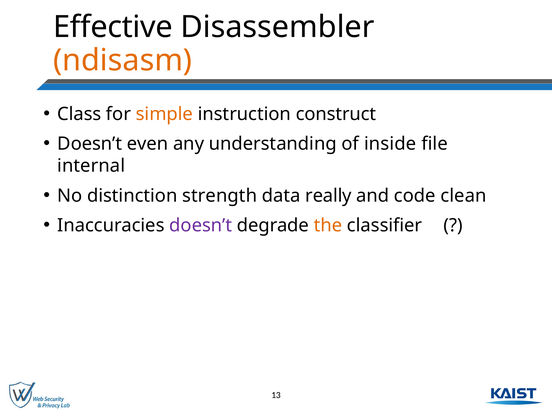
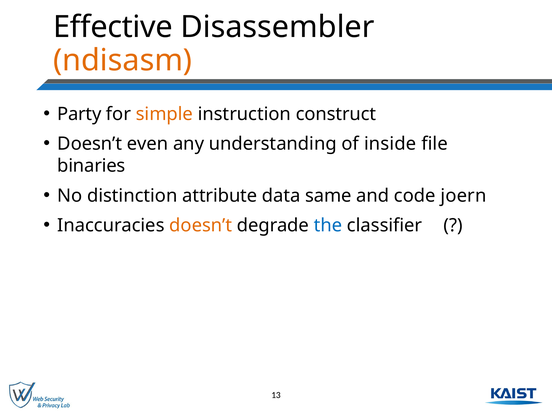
Class: Class -> Party
internal: internal -> binaries
strength: strength -> attribute
really: really -> same
clean: clean -> joern
doesn’t at (201, 225) colour: purple -> orange
the colour: orange -> blue
